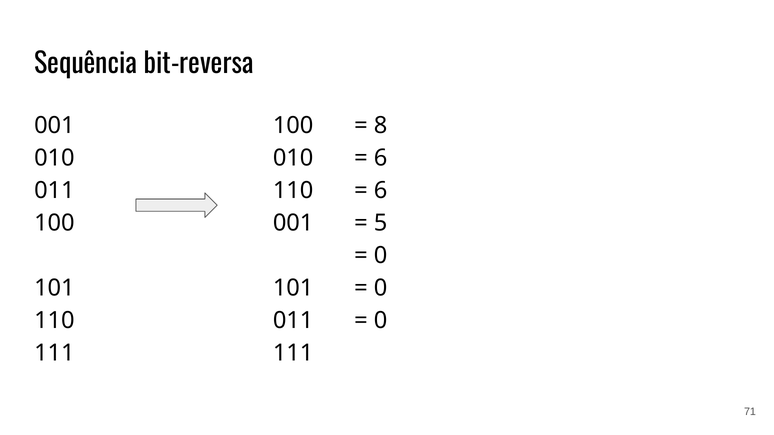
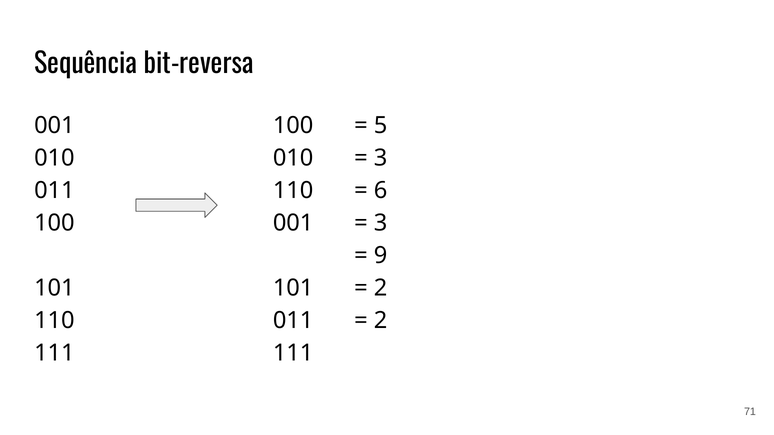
8: 8 -> 5
6 at (381, 158): 6 -> 3
5 at (381, 223): 5 -> 3
0 at (381, 256): 0 -> 9
0 at (381, 288): 0 -> 2
0 at (381, 321): 0 -> 2
